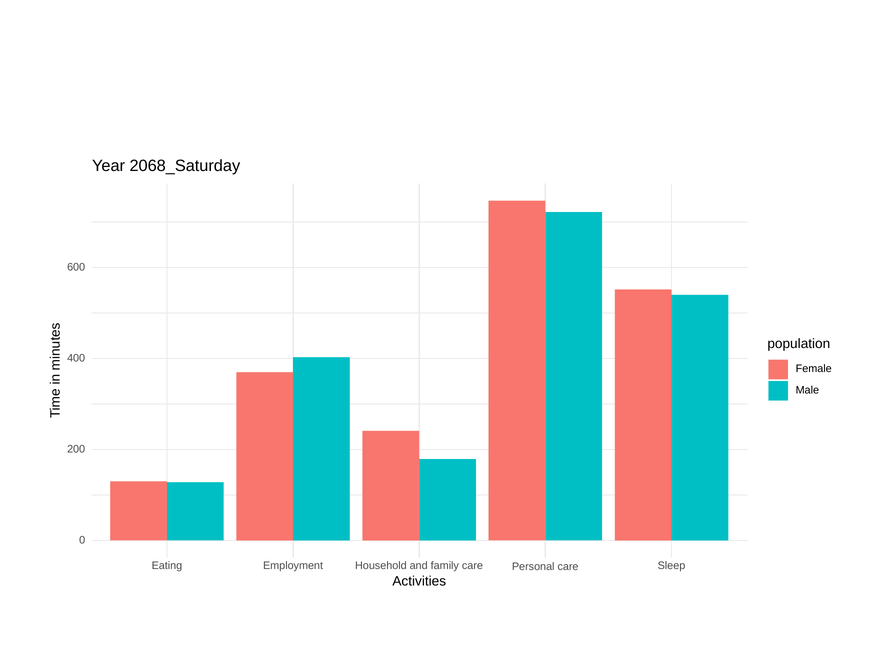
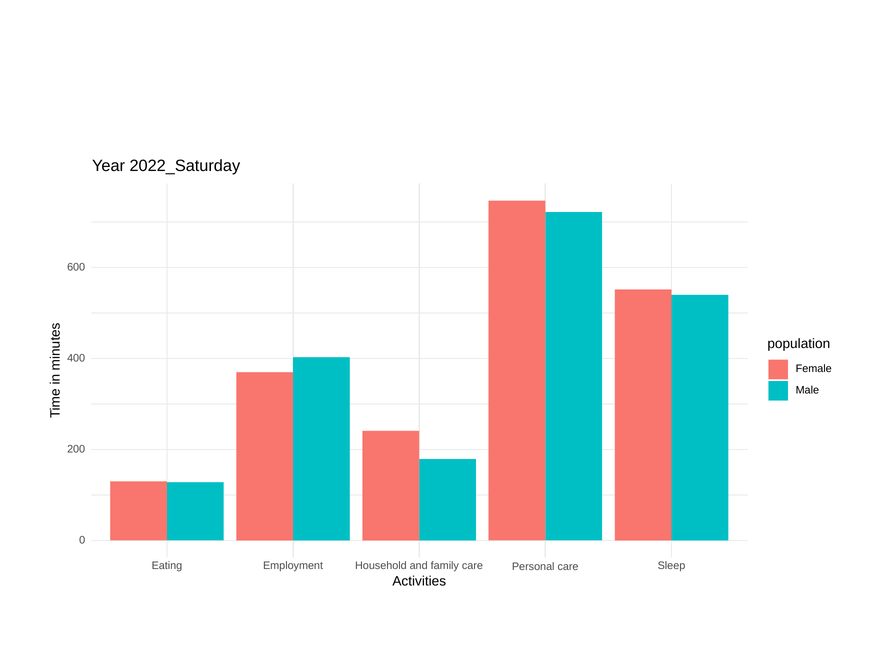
2068_Saturday: 2068_Saturday -> 2022_Saturday
